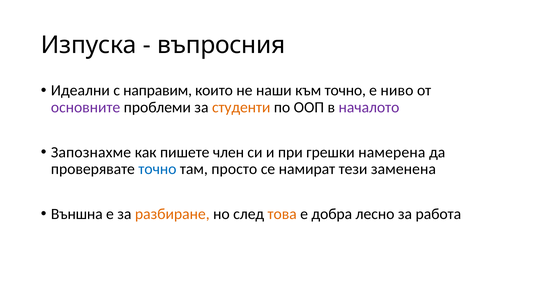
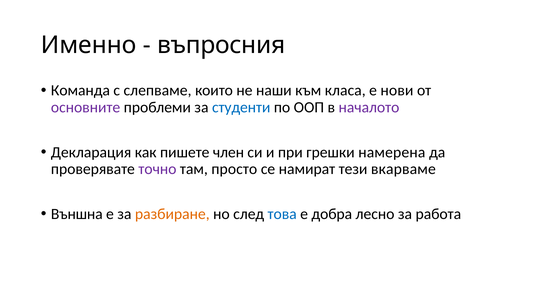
Изпуска: Изпуска -> Именно
Идеални: Идеални -> Команда
направим: направим -> слепваме
към точно: точно -> класа
ниво: ниво -> нови
студенти colour: orange -> blue
Запознахме: Запознахме -> Декларация
точно at (157, 169) colour: blue -> purple
заменена: заменена -> вкарваме
това colour: orange -> blue
